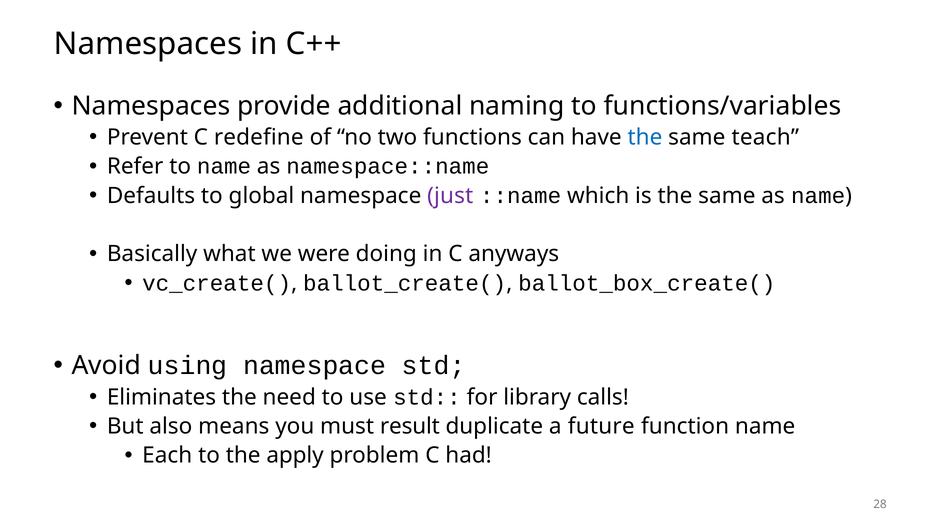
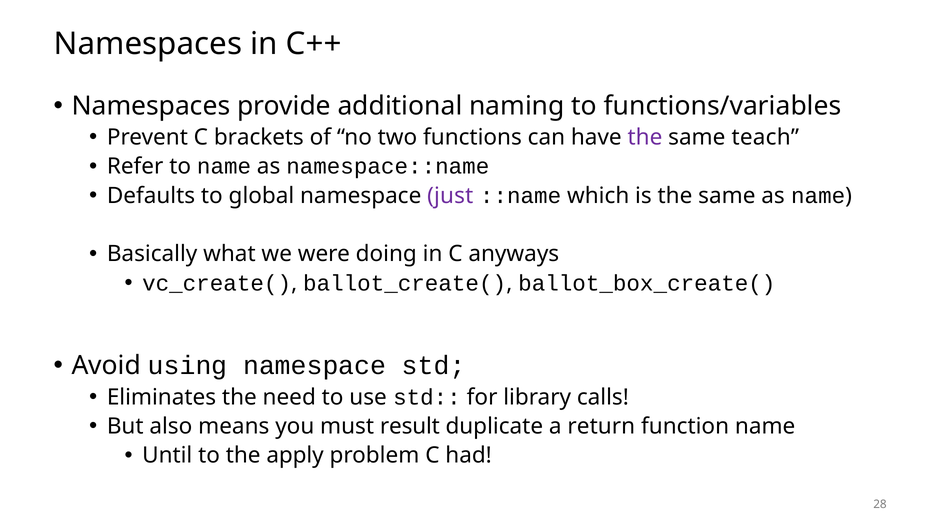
redefine: redefine -> brackets
the at (645, 137) colour: blue -> purple
future: future -> return
Each: Each -> Until
